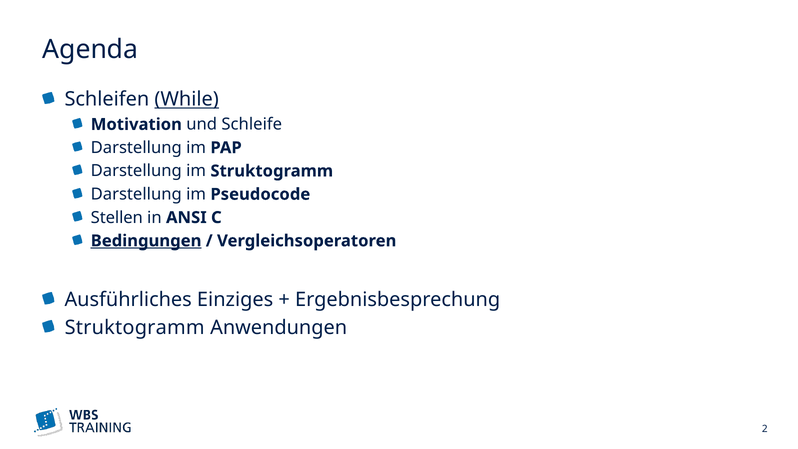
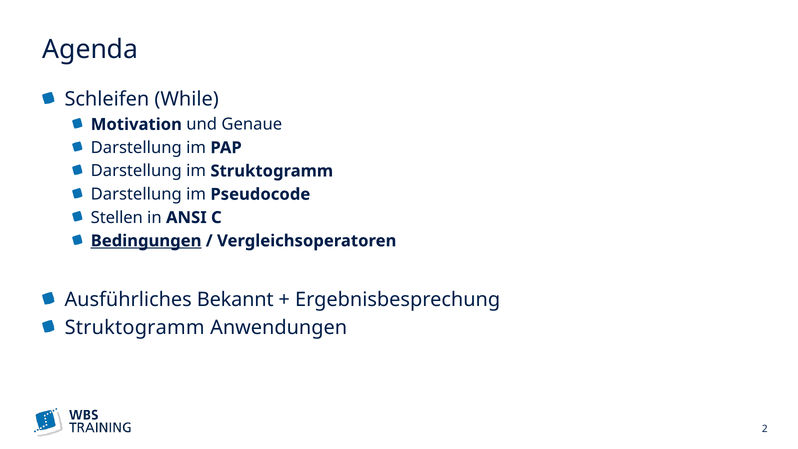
While underline: present -> none
Schleife: Schleife -> Genaue
Einziges: Einziges -> Bekannt
